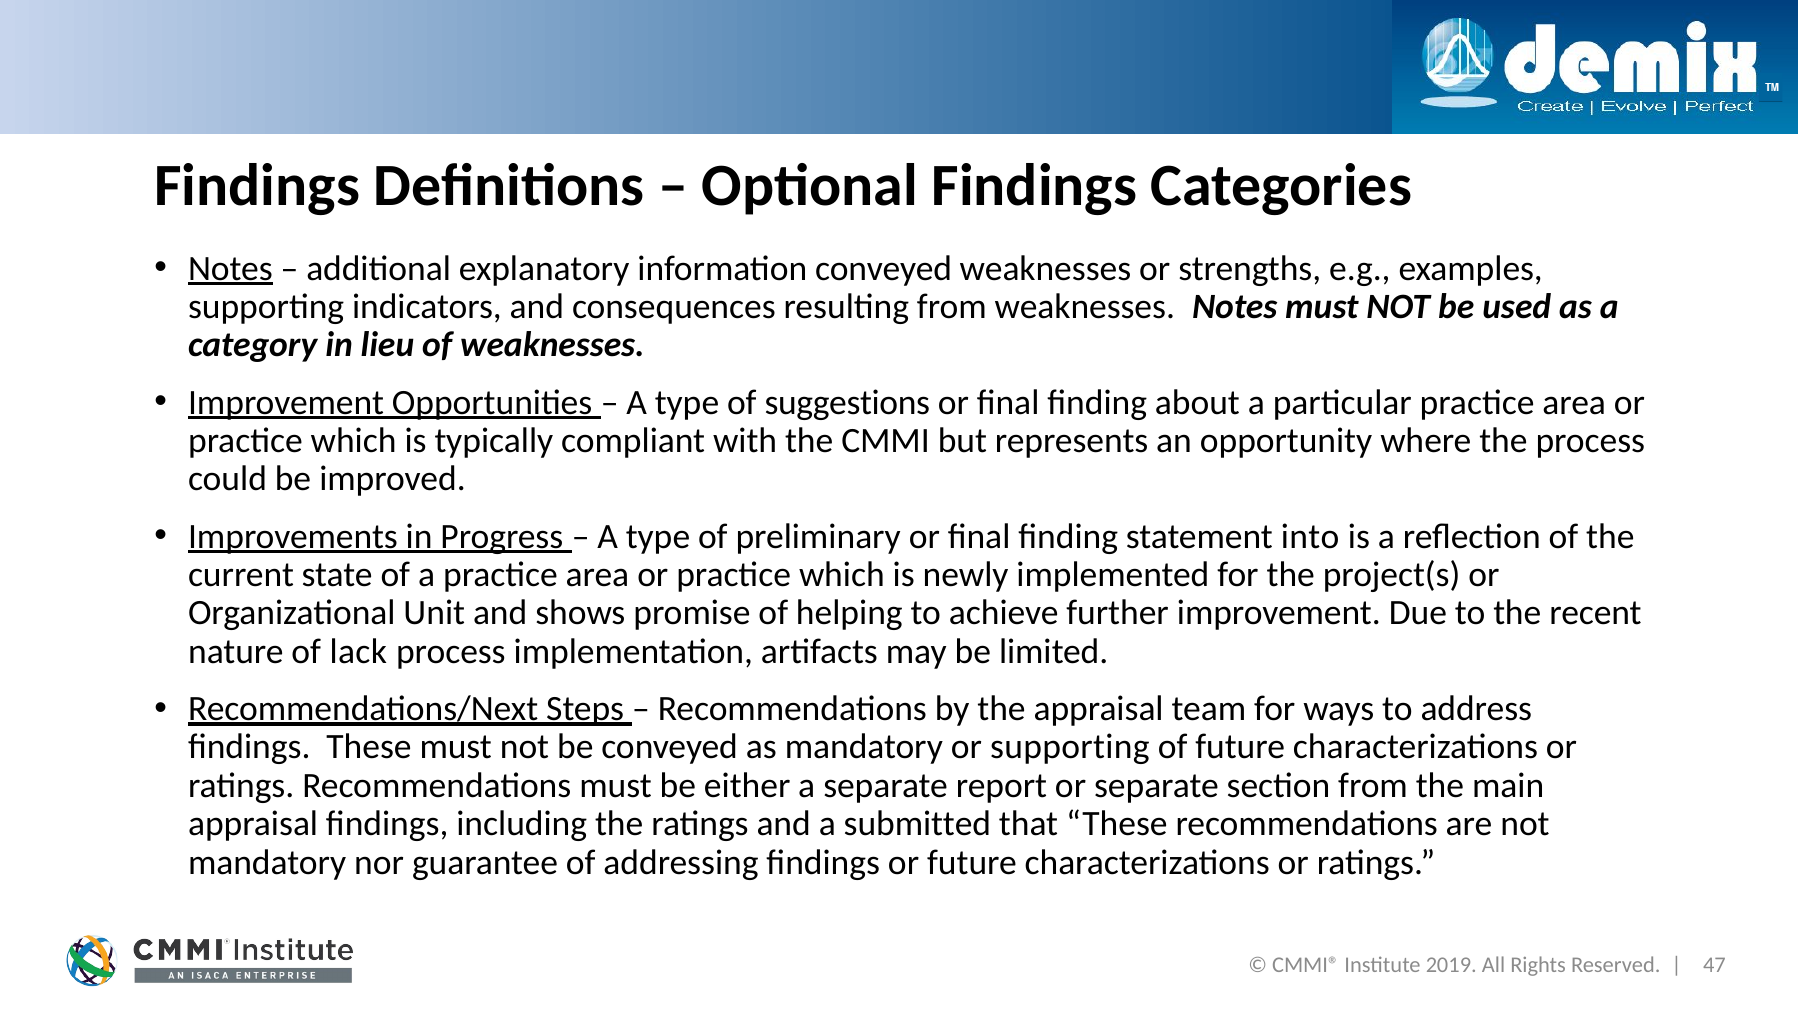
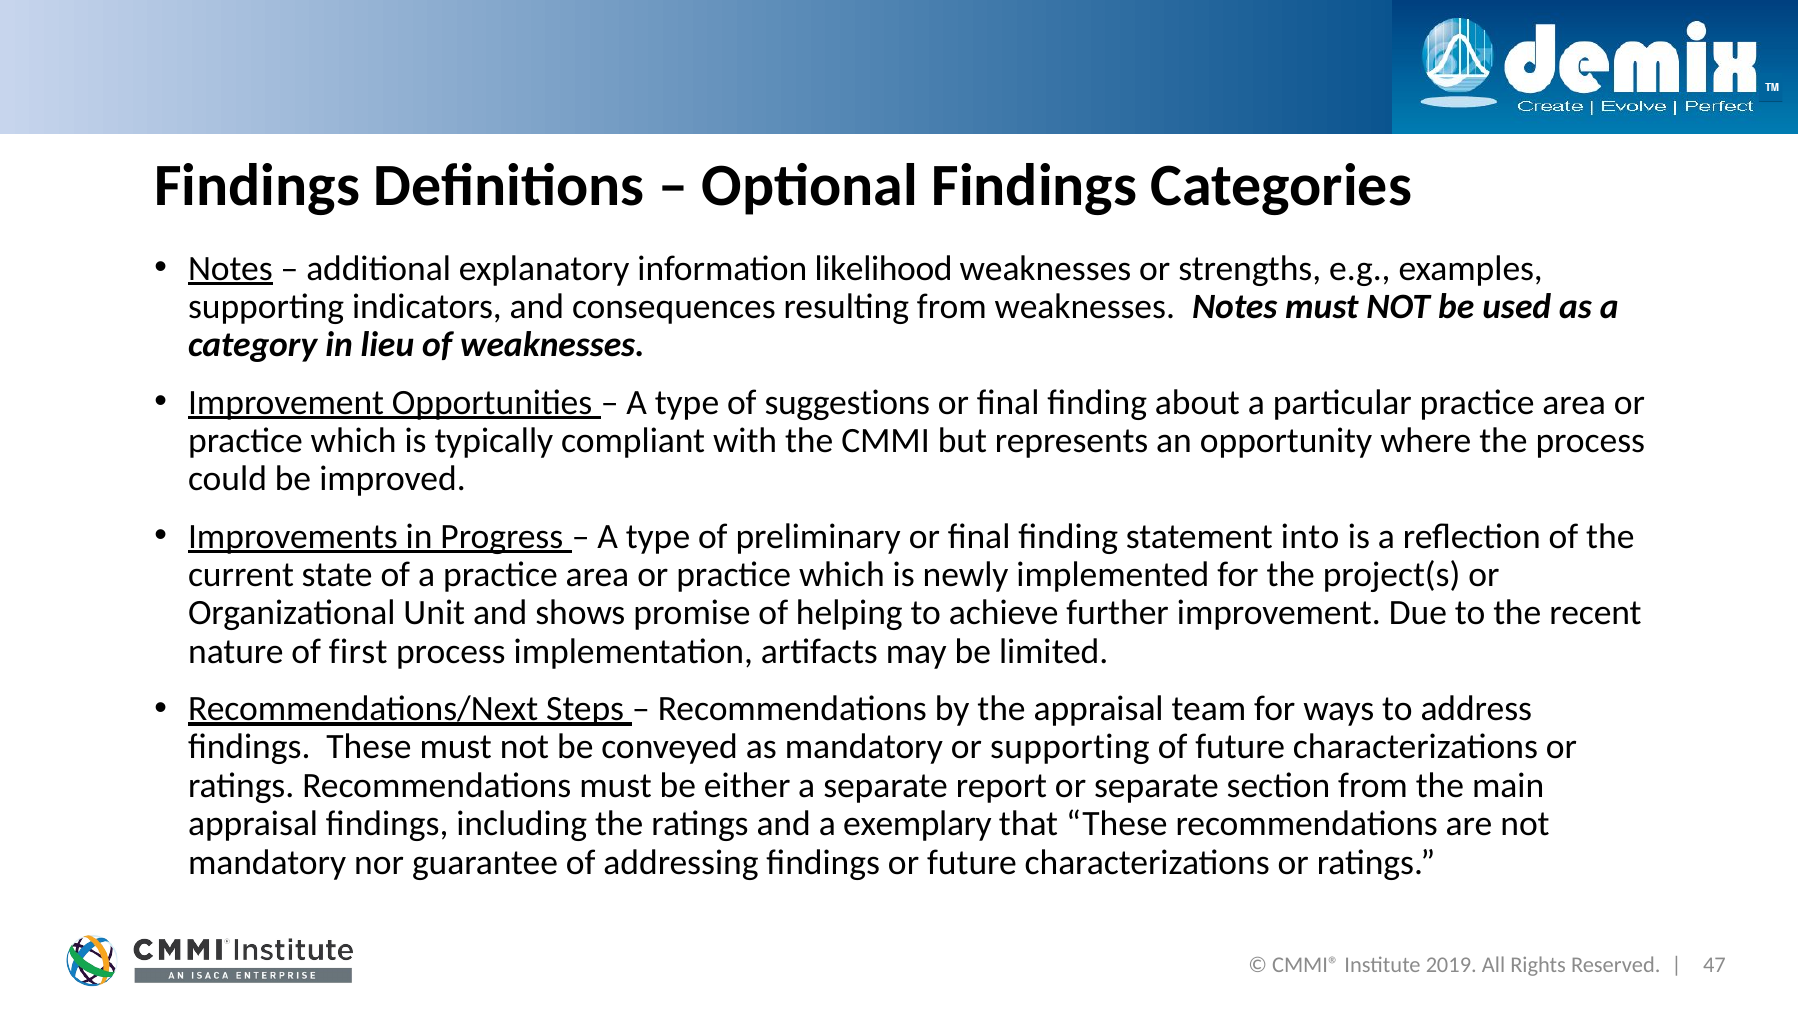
information conveyed: conveyed -> likelihood
lack: lack -> first
submitted: submitted -> exemplary
